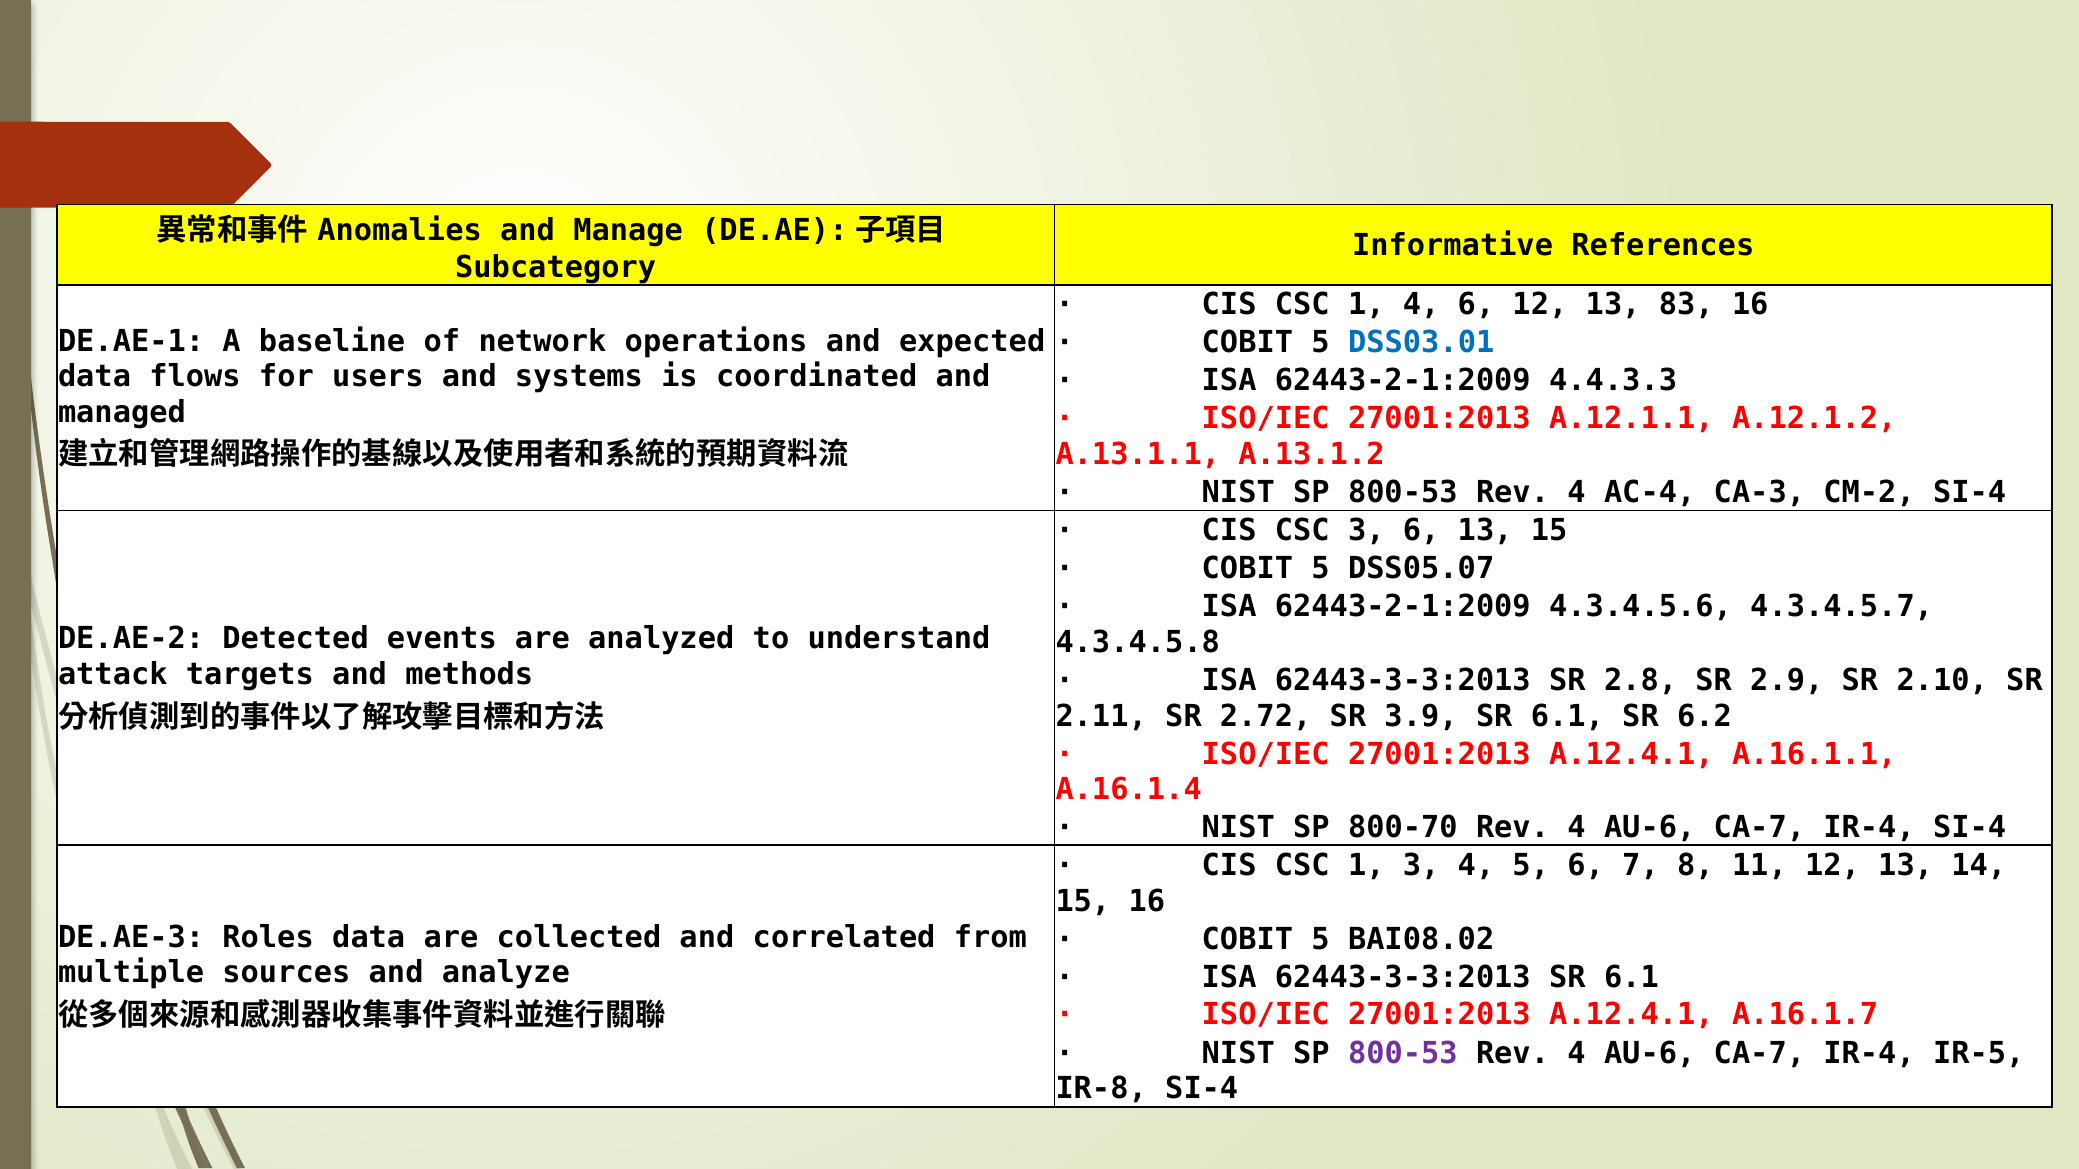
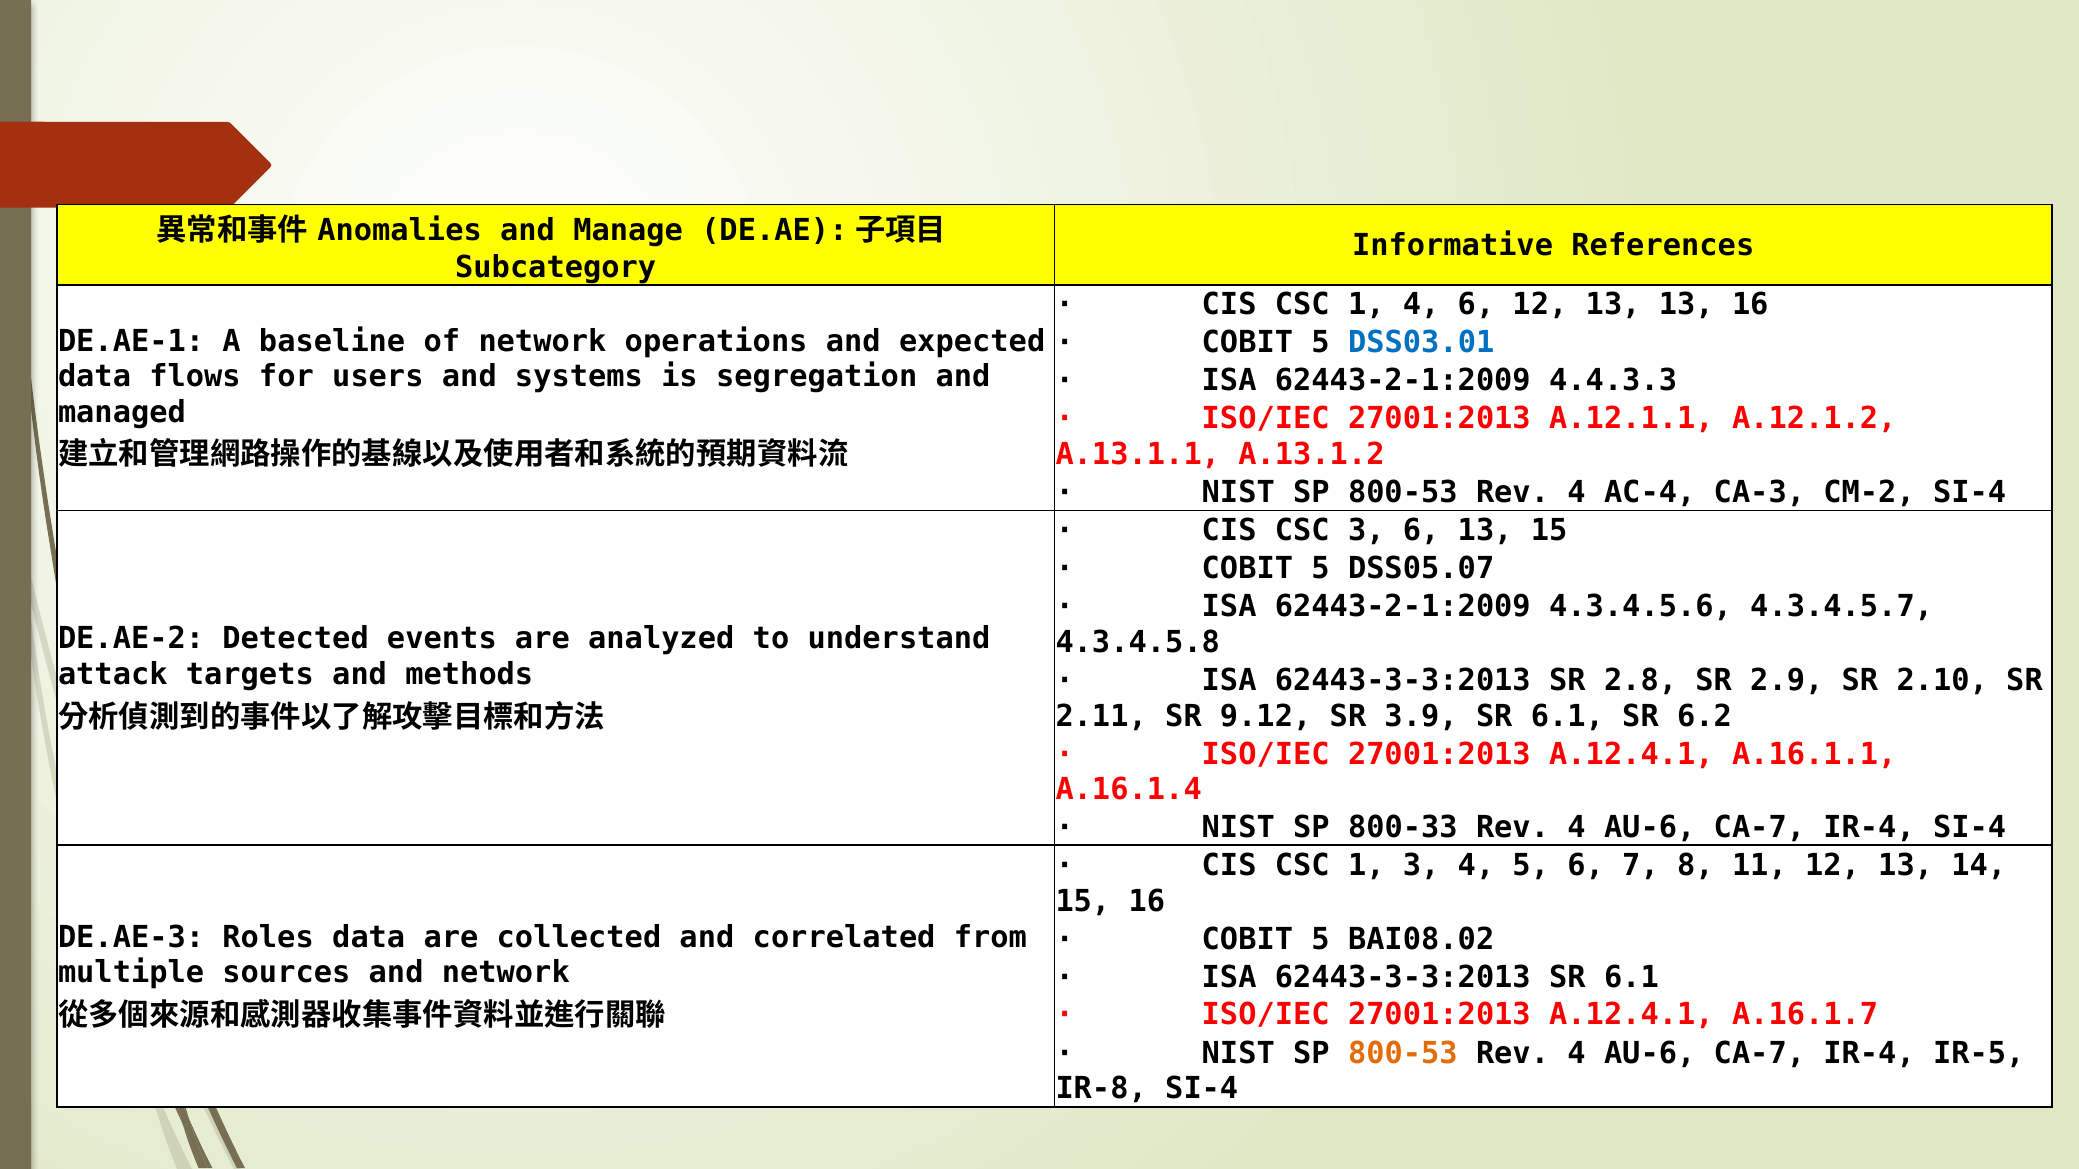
13 83: 83 -> 13
coordinated: coordinated -> segregation
2.72: 2.72 -> 9.12
800-70: 800-70 -> 800-33
and analyze: analyze -> network
800-53 at (1403, 1054) colour: purple -> orange
